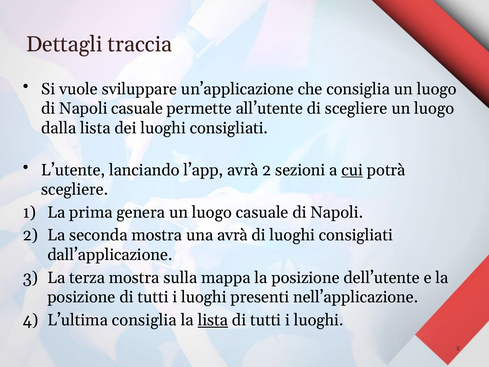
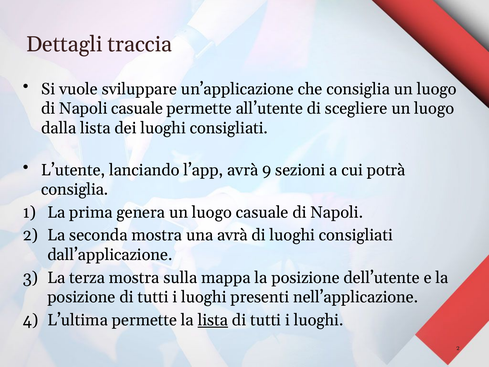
avrà 2: 2 -> 9
cui underline: present -> none
scegliere at (75, 189): scegliere -> consiglia
L’ultima consiglia: consiglia -> permette
